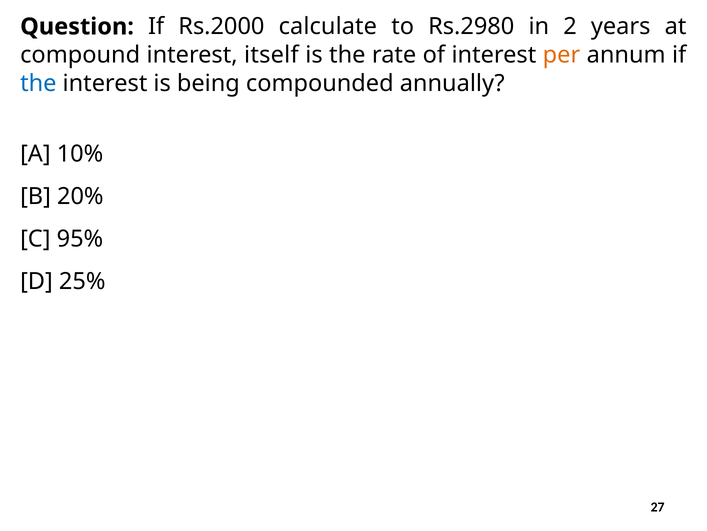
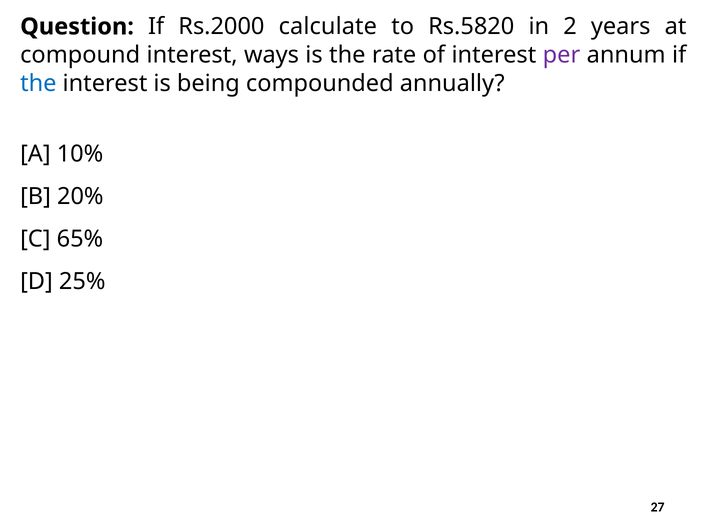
Rs.2980: Rs.2980 -> Rs.5820
itself: itself -> ways
per colour: orange -> purple
95%: 95% -> 65%
